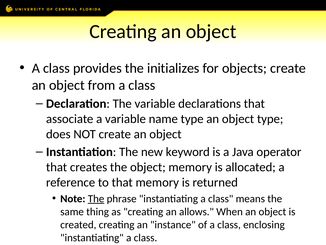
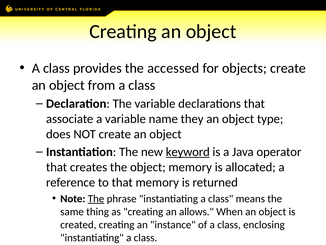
initializes: initializes -> accessed
name type: type -> they
keyword underline: none -> present
